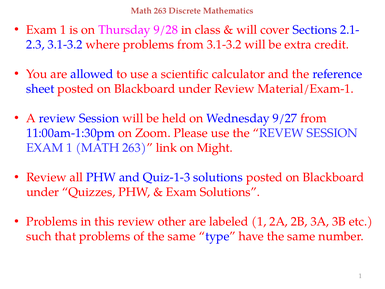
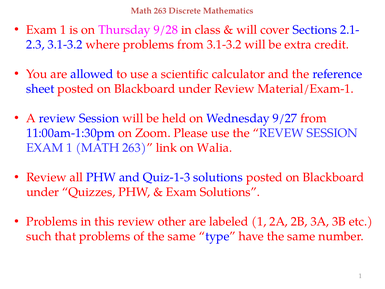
Might: Might -> Walia
